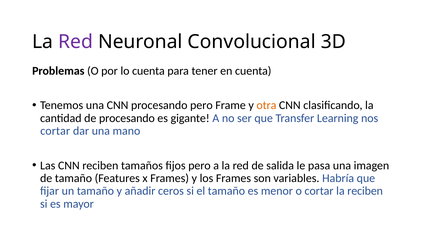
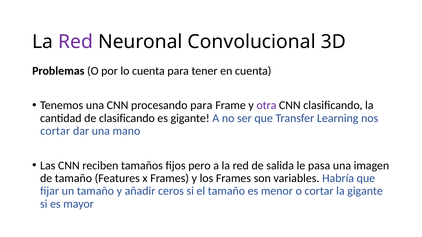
procesando pero: pero -> para
otra colour: orange -> purple
de procesando: procesando -> clasificando
la reciben: reciben -> gigante
